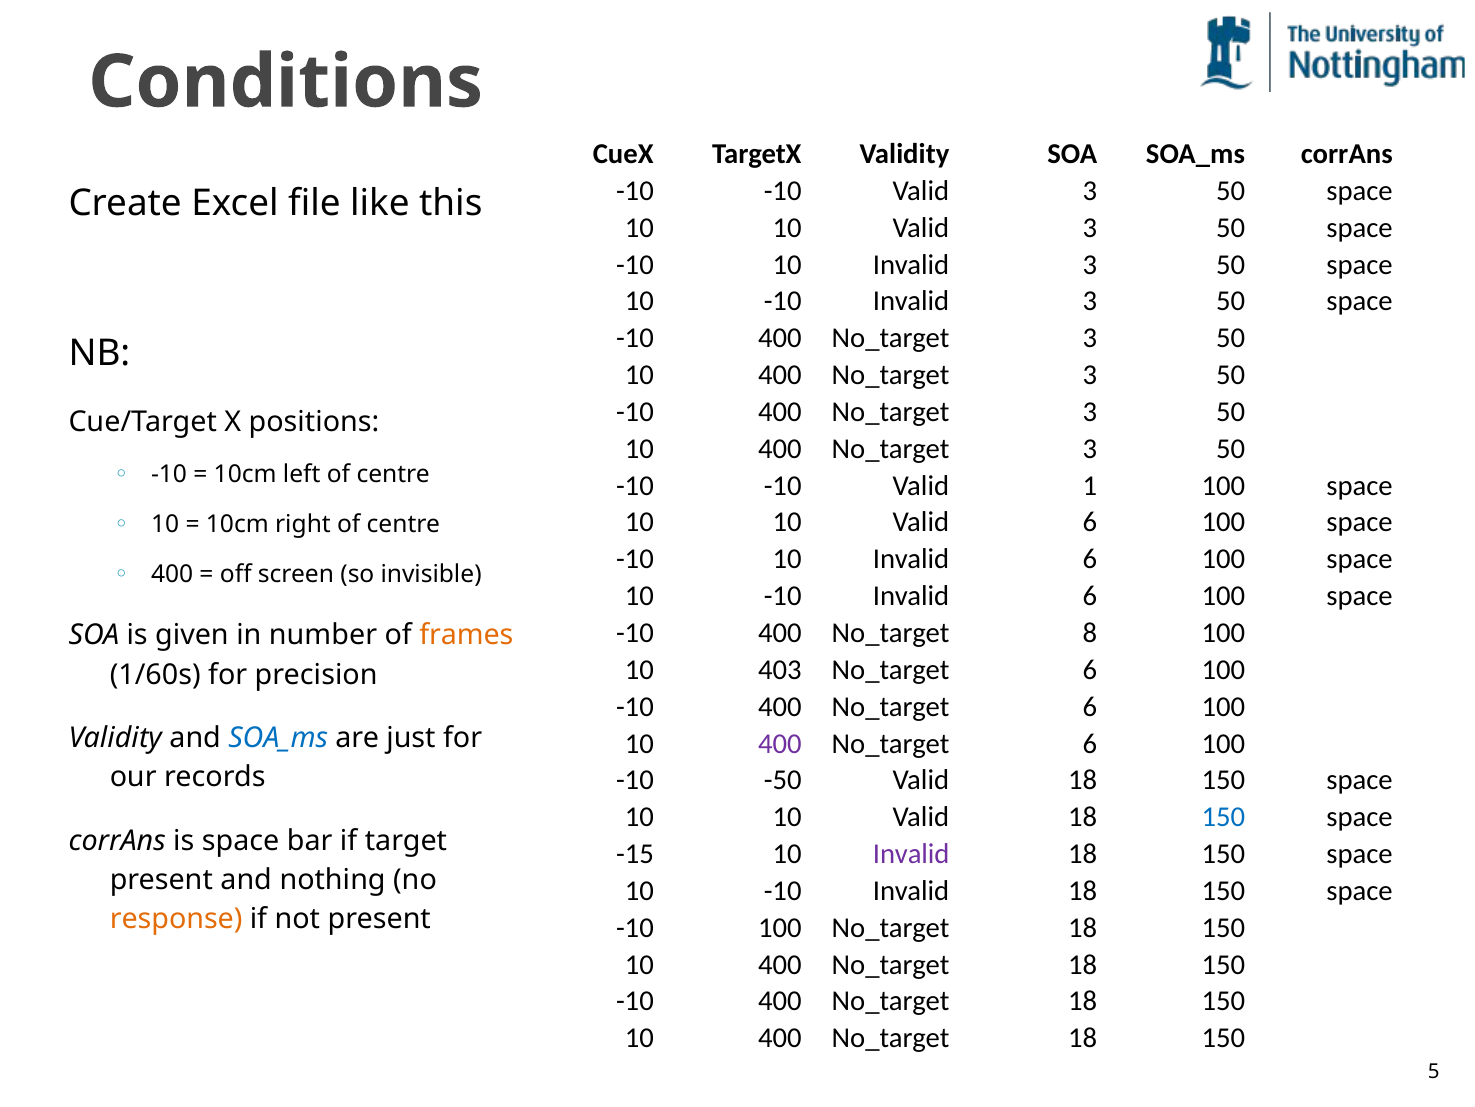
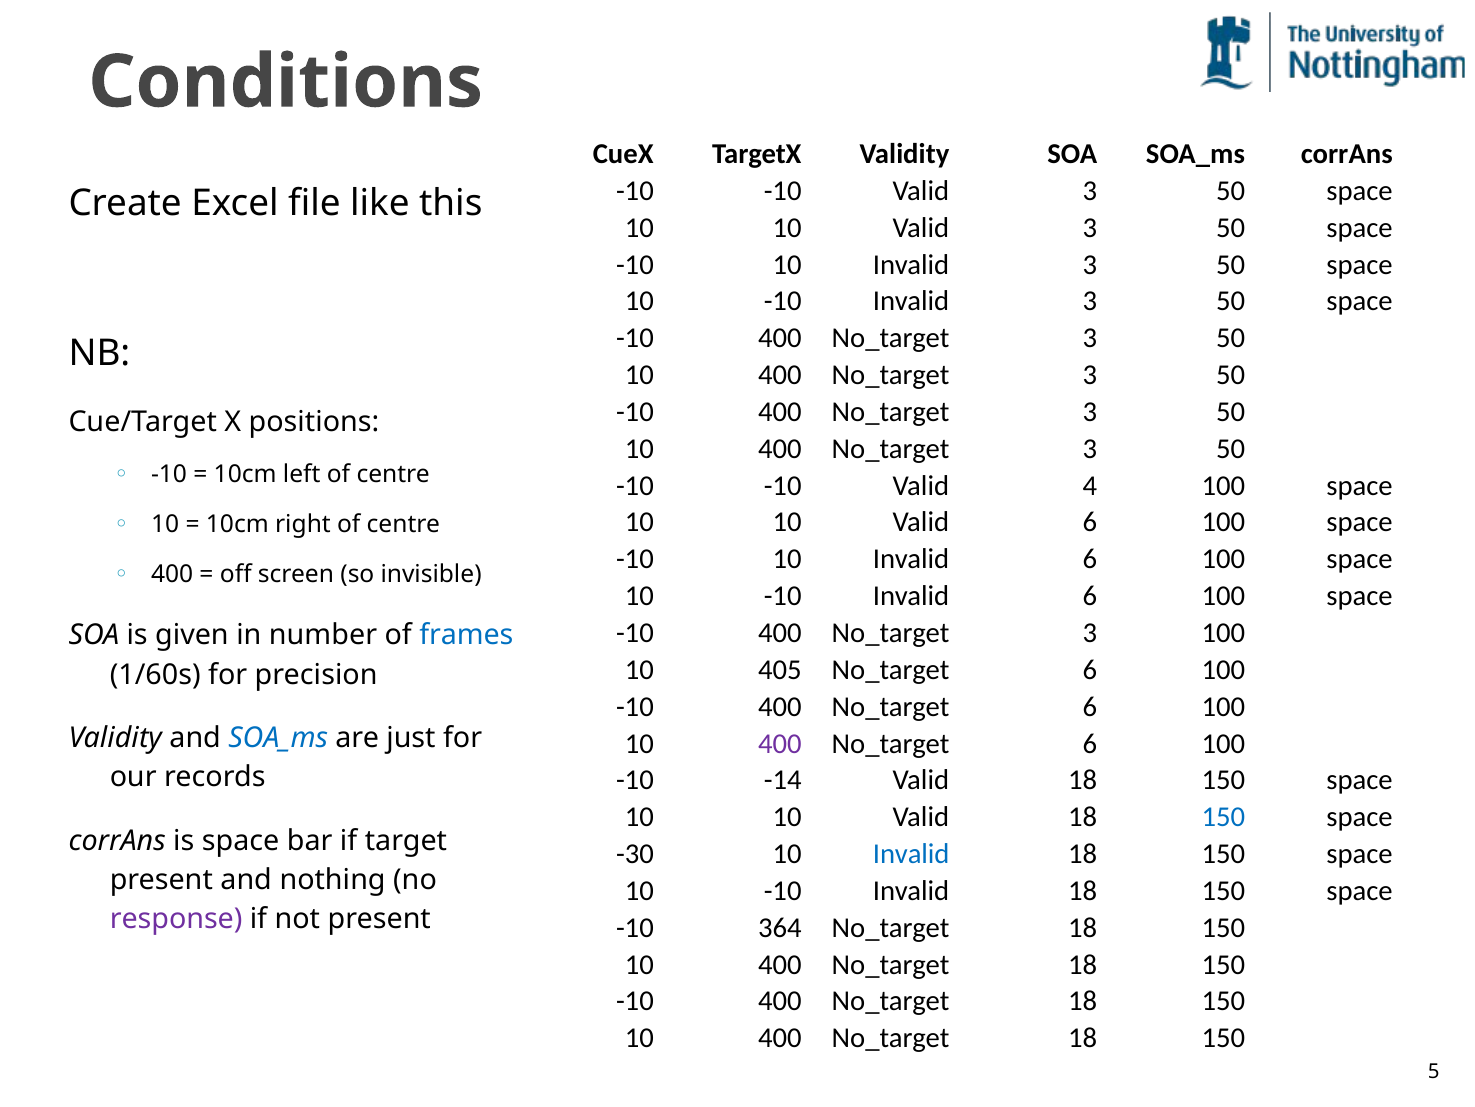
1: 1 -> 4
8 at (1090, 633): 8 -> 3
frames colour: orange -> blue
403: 403 -> 405
-50: -50 -> -14
-15: -15 -> -30
Invalid at (911, 854) colour: purple -> blue
response colour: orange -> purple
-10 100: 100 -> 364
